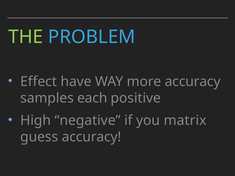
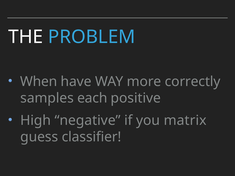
THE colour: light green -> white
Effect: Effect -> When
more accuracy: accuracy -> correctly
guess accuracy: accuracy -> classifier
